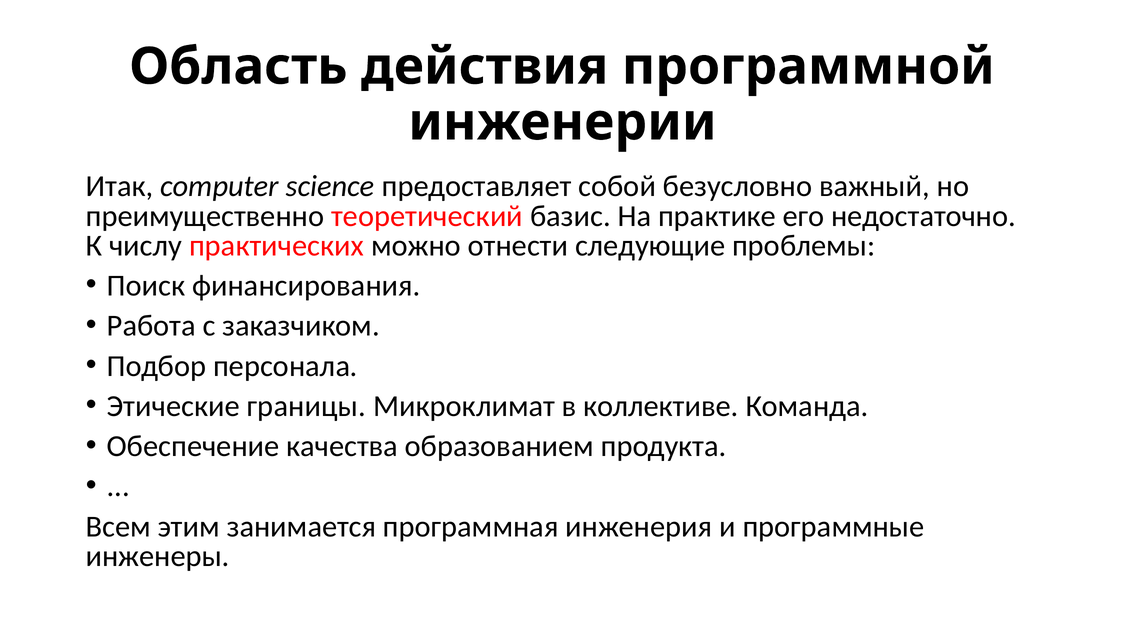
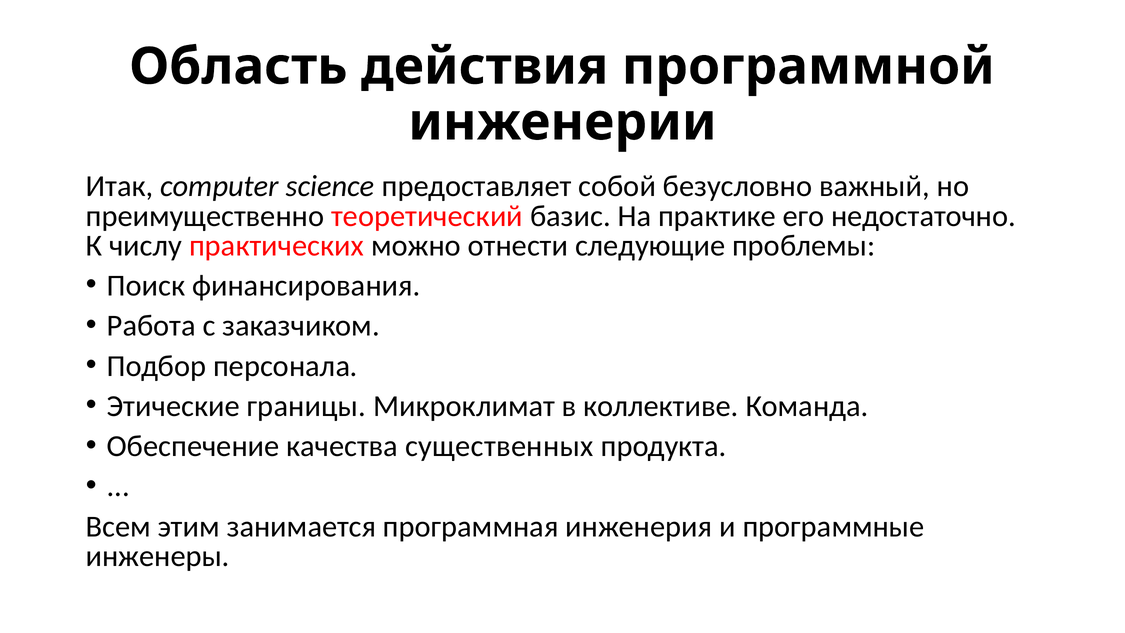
образованием: образованием -> существенных
